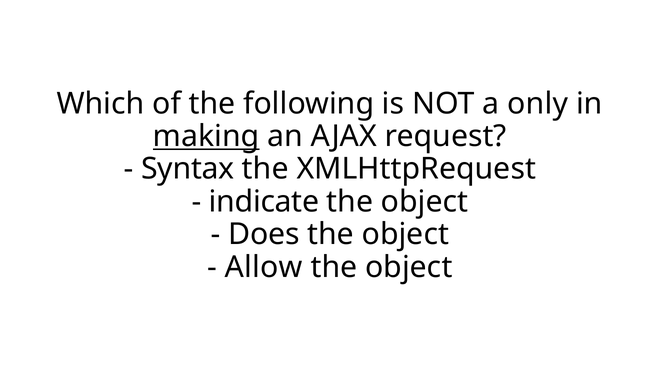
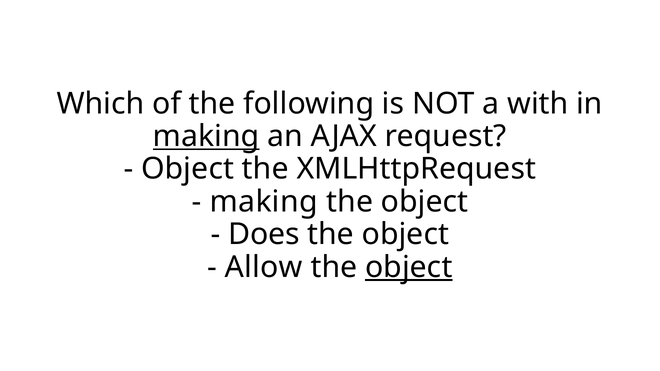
only: only -> with
Syntax at (188, 169): Syntax -> Object
indicate at (264, 202): indicate -> making
object at (409, 267) underline: none -> present
